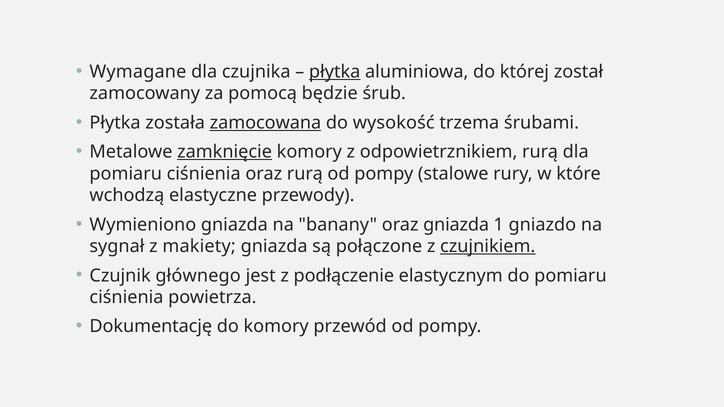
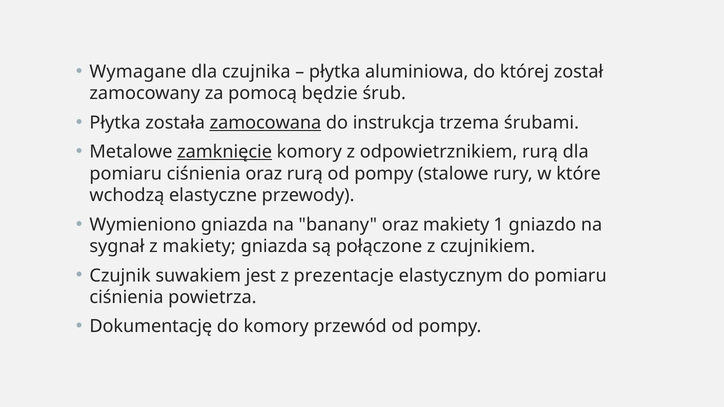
płytka at (335, 72) underline: present -> none
wysokość: wysokość -> instrukcja
oraz gniazda: gniazda -> makiety
czujnikiem underline: present -> none
głównego: głównego -> suwakiem
podłączenie: podłączenie -> prezentacje
